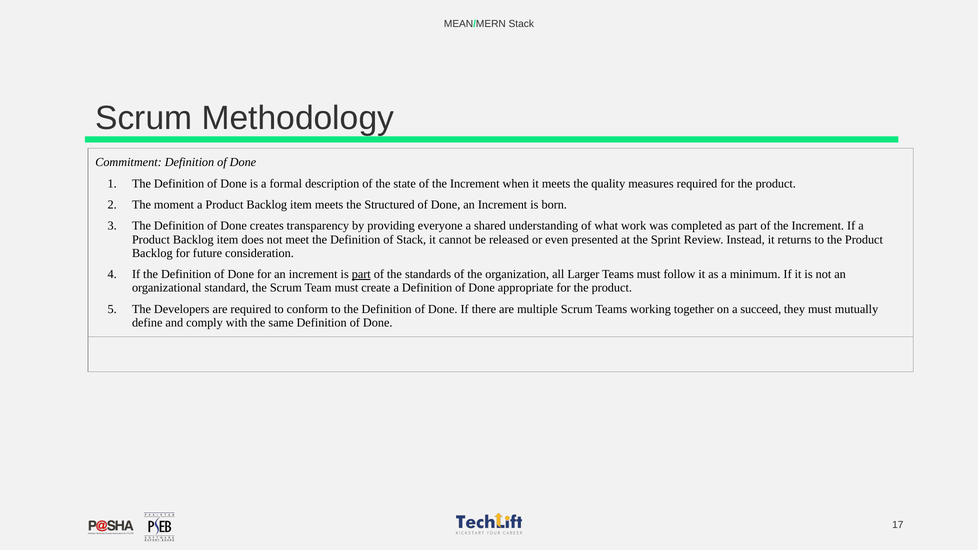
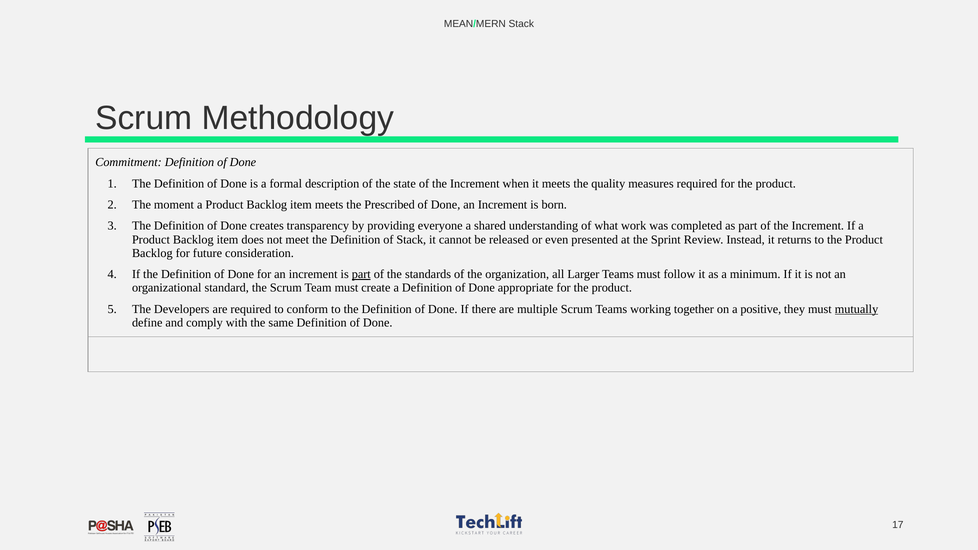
Structured: Structured -> Prescribed
succeed: succeed -> positive
mutually underline: none -> present
